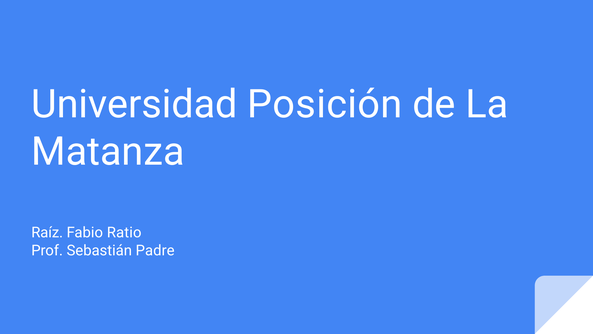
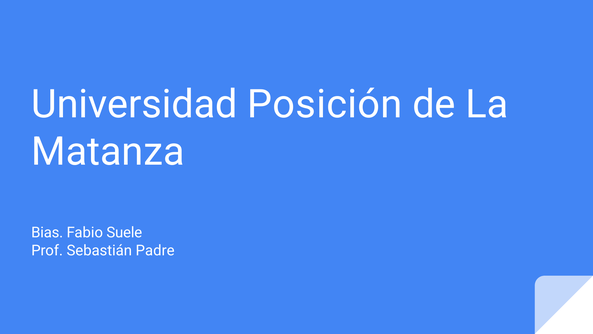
Raíz: Raíz -> Bias
Ratio: Ratio -> Suele
